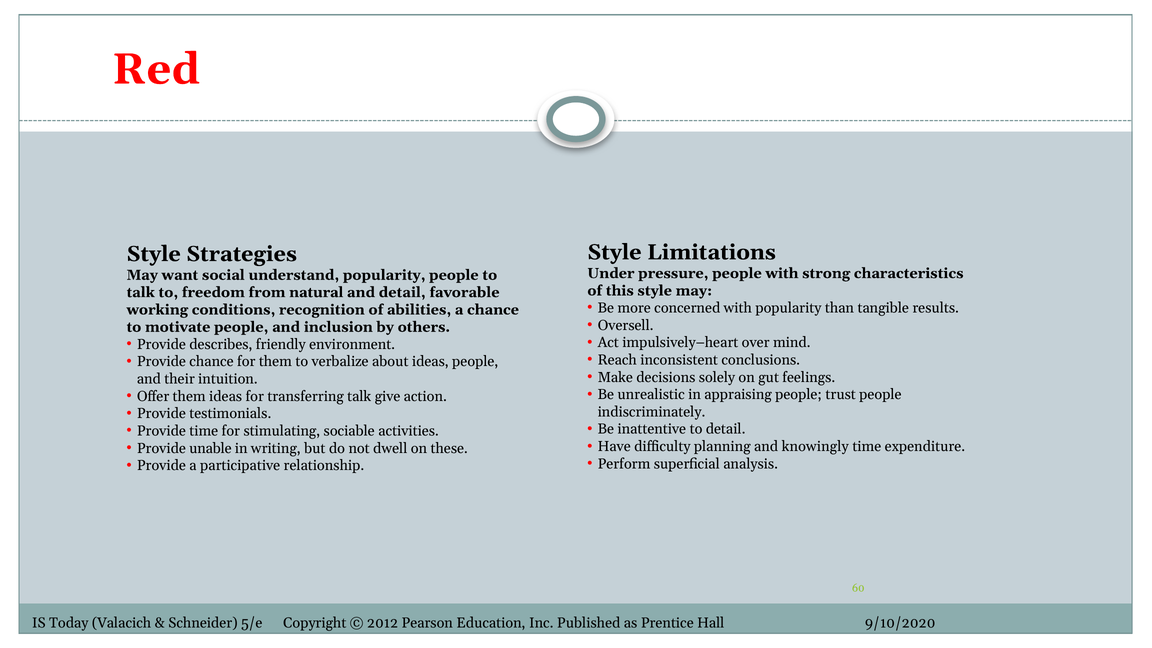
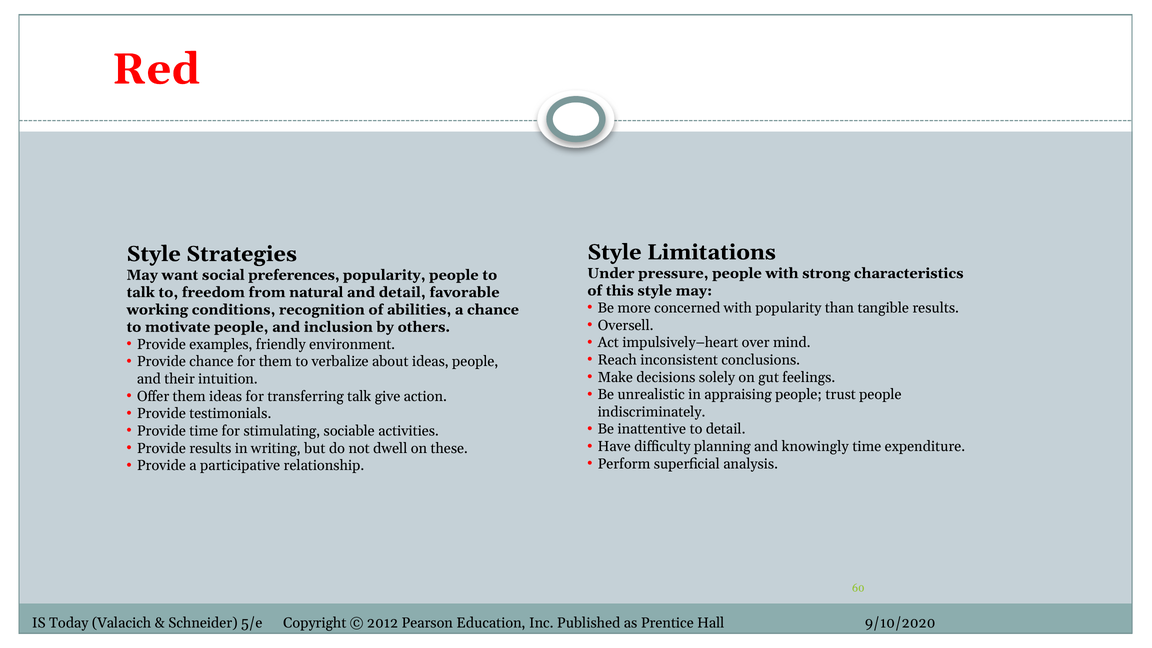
understand: understand -> preferences
describes: describes -> examples
Provide unable: unable -> results
